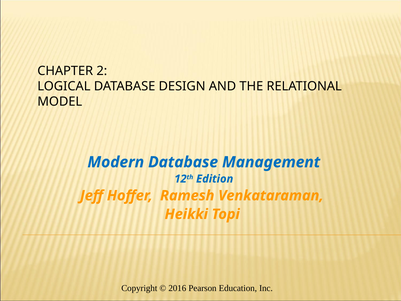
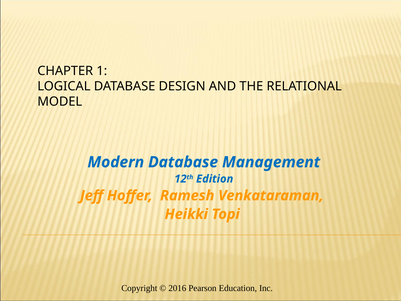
2: 2 -> 1
